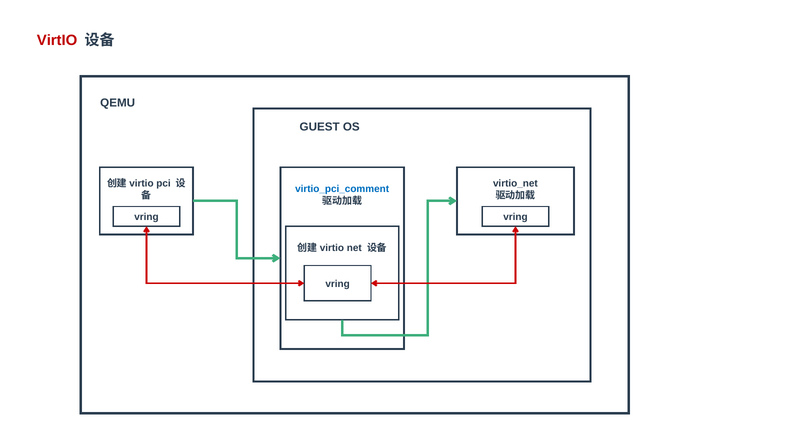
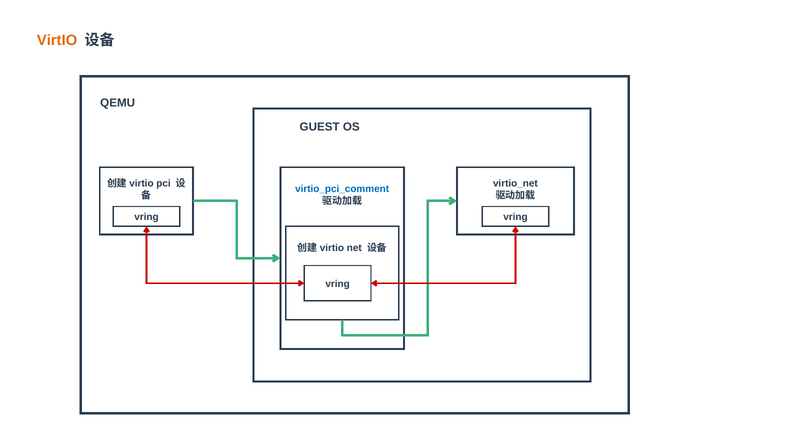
VirtIO colour: red -> orange
